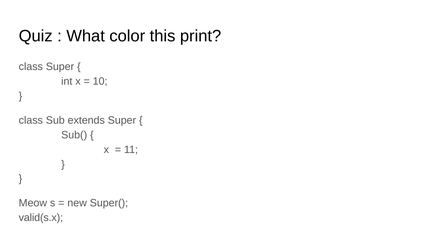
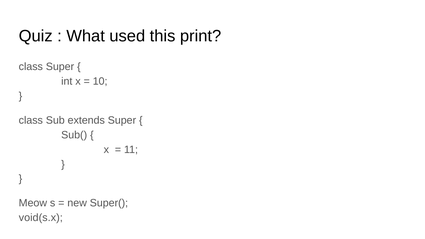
color: color -> used
valid(s.x: valid(s.x -> void(s.x
